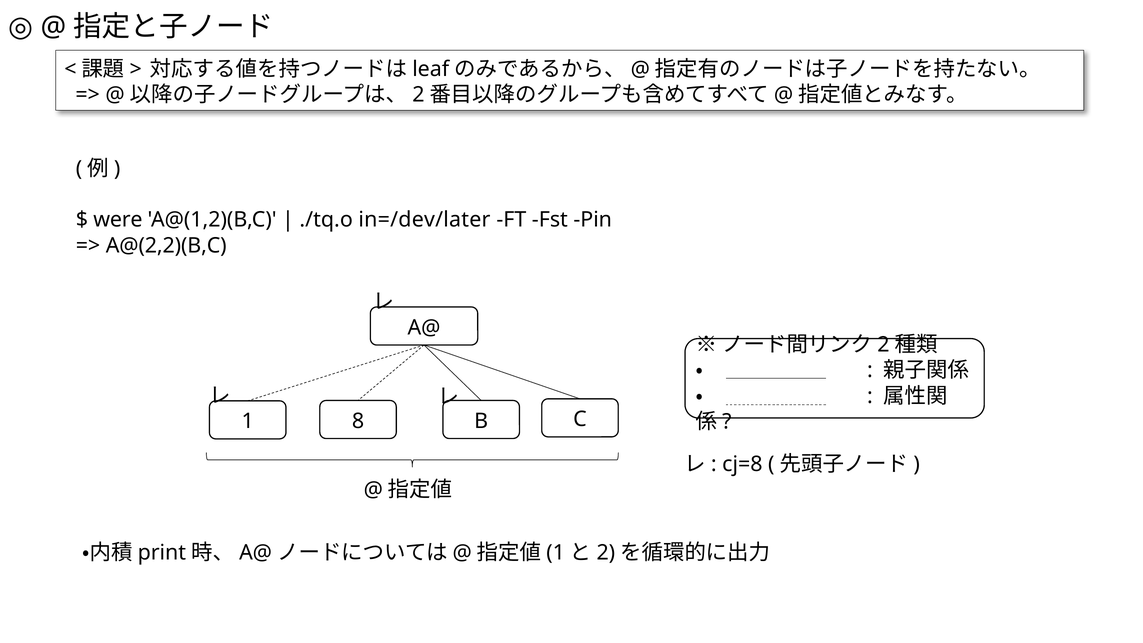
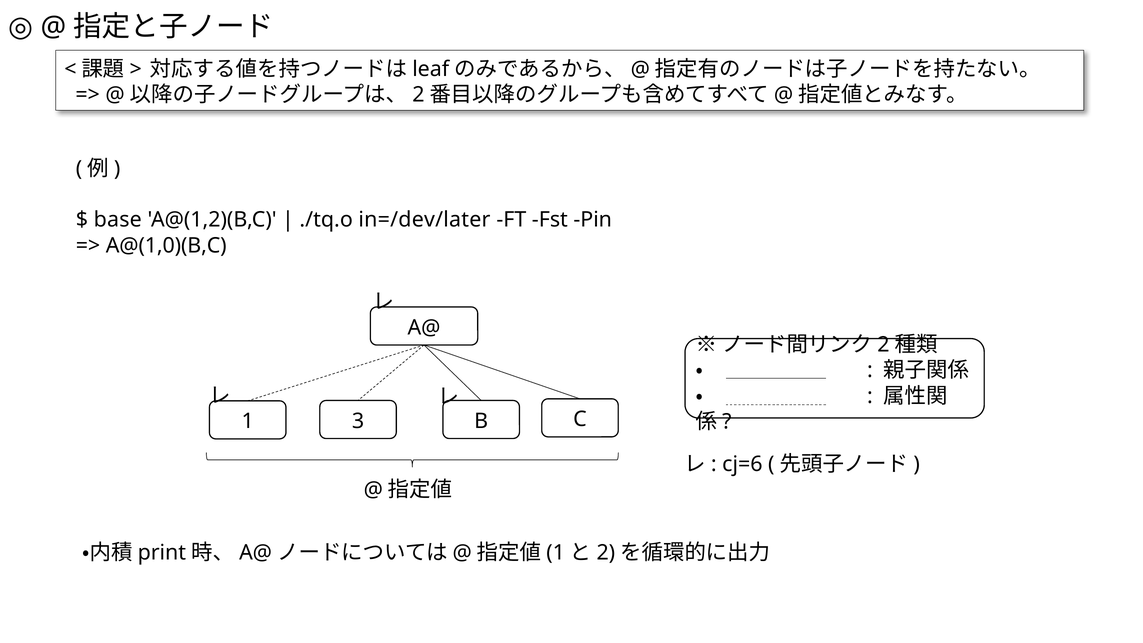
were: were -> base
A@(2,2)(B,C: A@(2,2)(B,C -> A@(1,0)(B,C
8: 8 -> 3
cj=8: cj=8 -> cj=6
